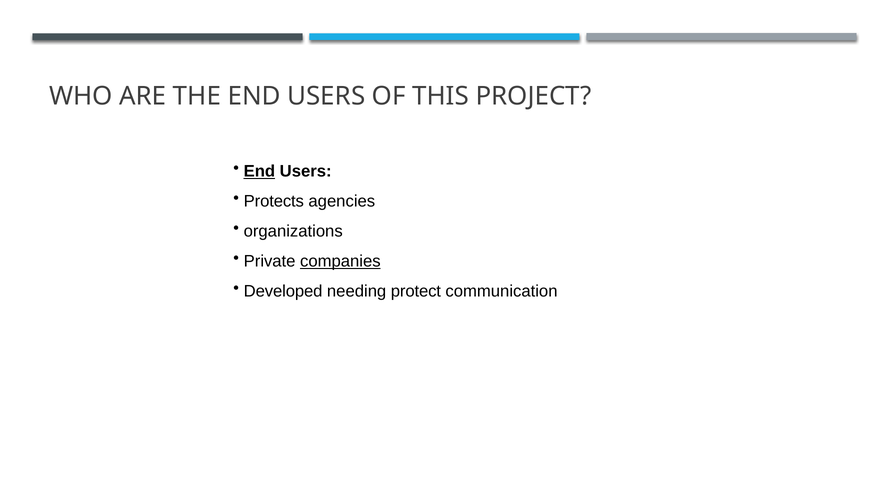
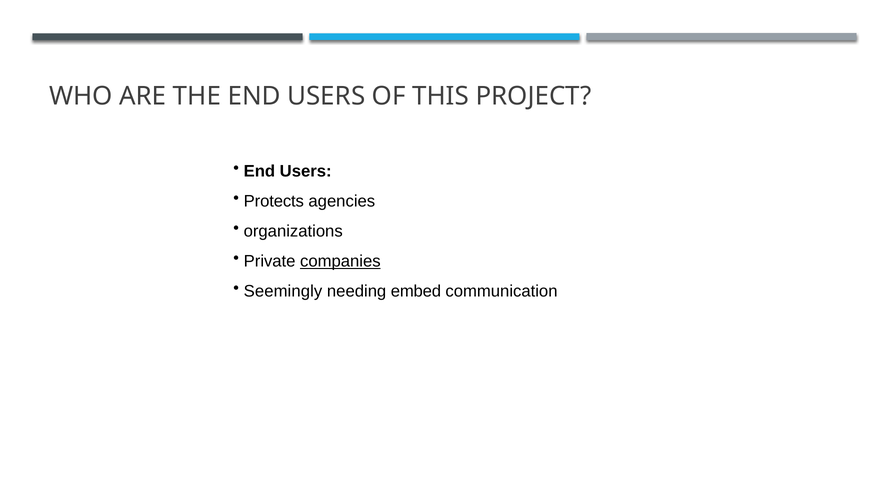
End at (259, 171) underline: present -> none
Developed: Developed -> Seemingly
protect: protect -> embed
